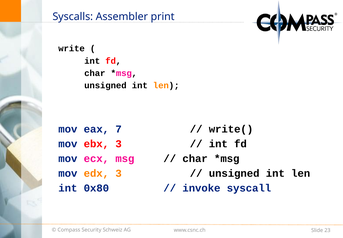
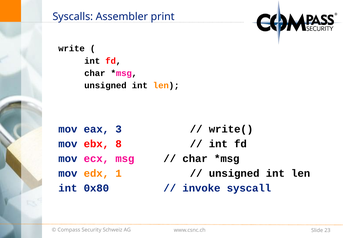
7: 7 -> 3
ebx 3: 3 -> 8
edx 3: 3 -> 1
